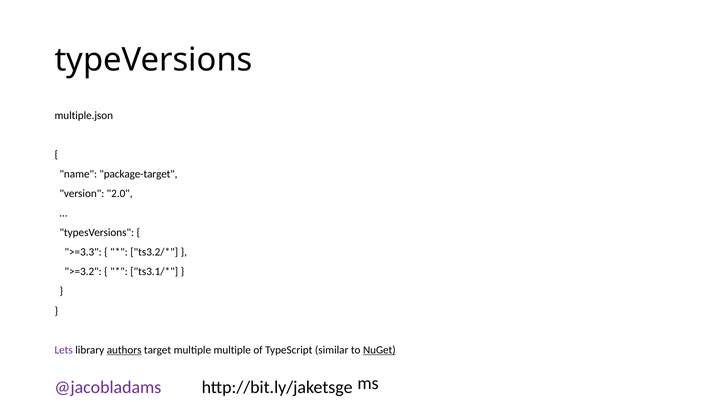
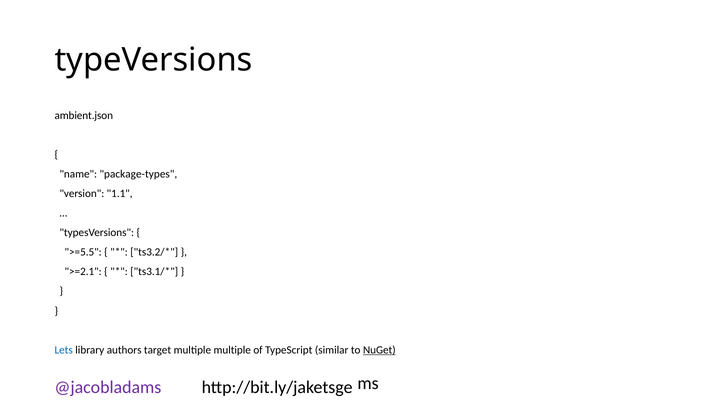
multiple.json: multiple.json -> ambient.json
package-target: package-target -> package-types
2.0: 2.0 -> 1.1
>=3.3: >=3.3 -> >=5.5
>=3.2: >=3.2 -> >=2.1
Lets colour: purple -> blue
authors underline: present -> none
